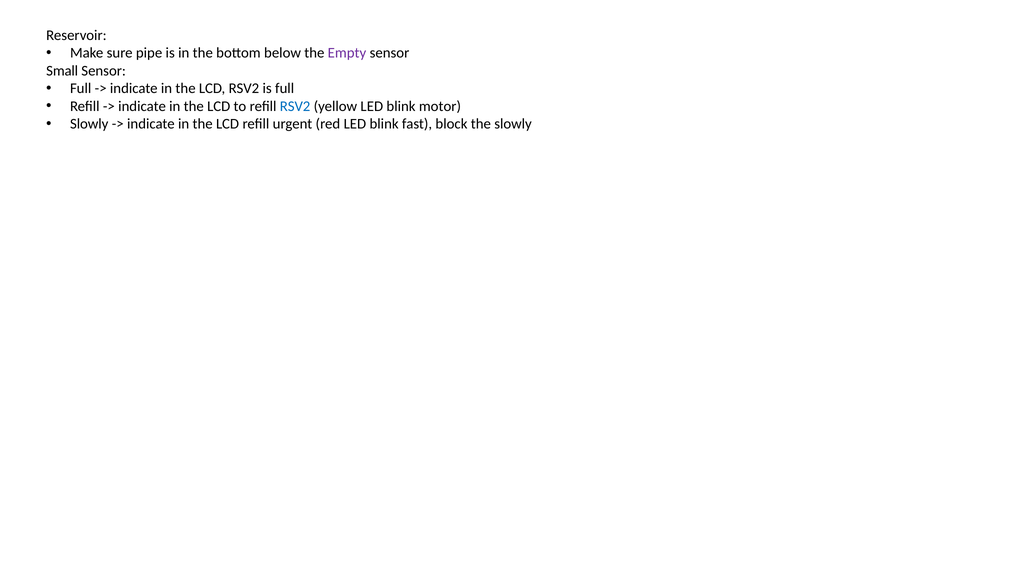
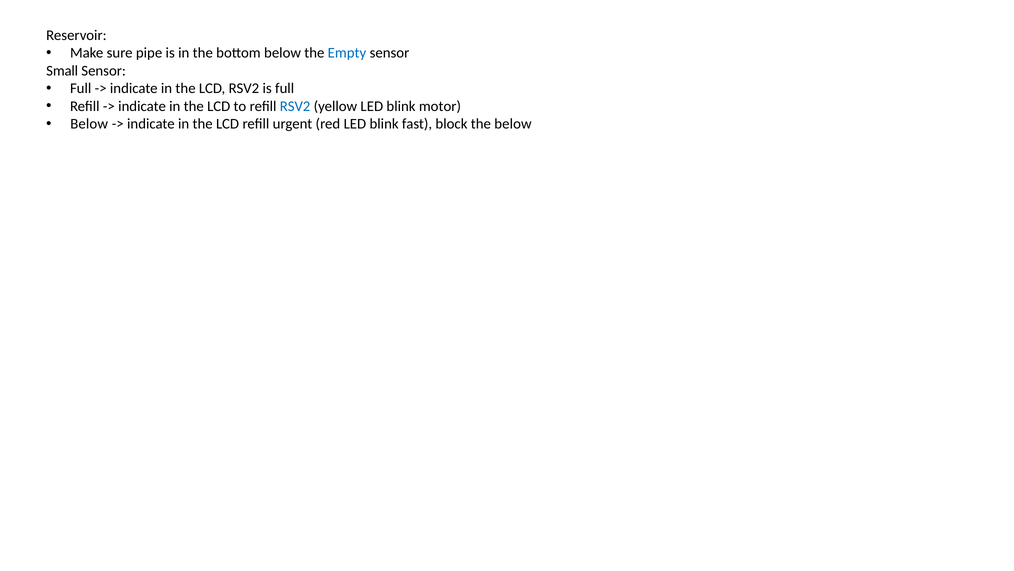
Empty colour: purple -> blue
Slowly at (89, 124): Slowly -> Below
the slowly: slowly -> below
